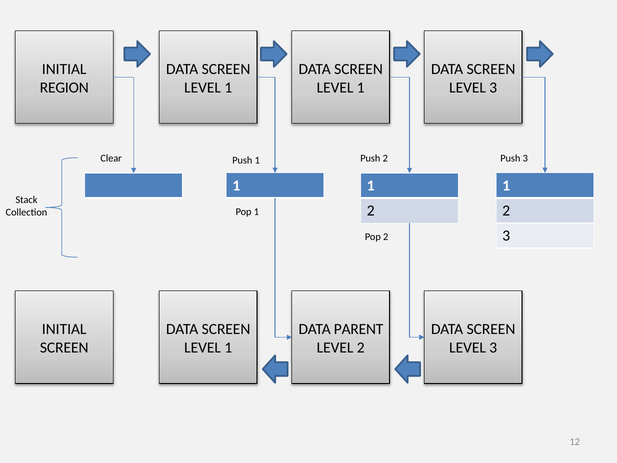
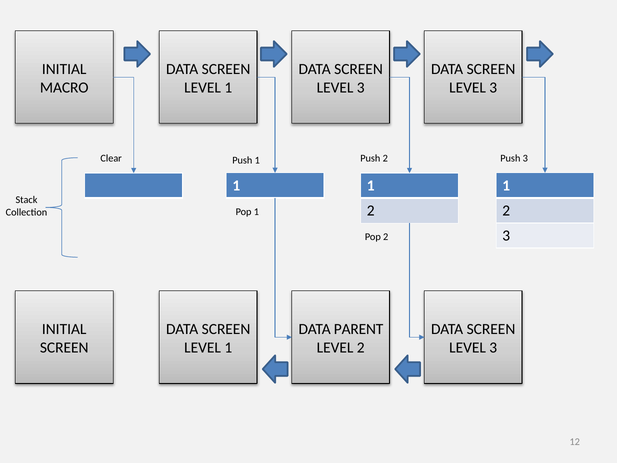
REGION: REGION -> MACRO
1 at (361, 87): 1 -> 3
